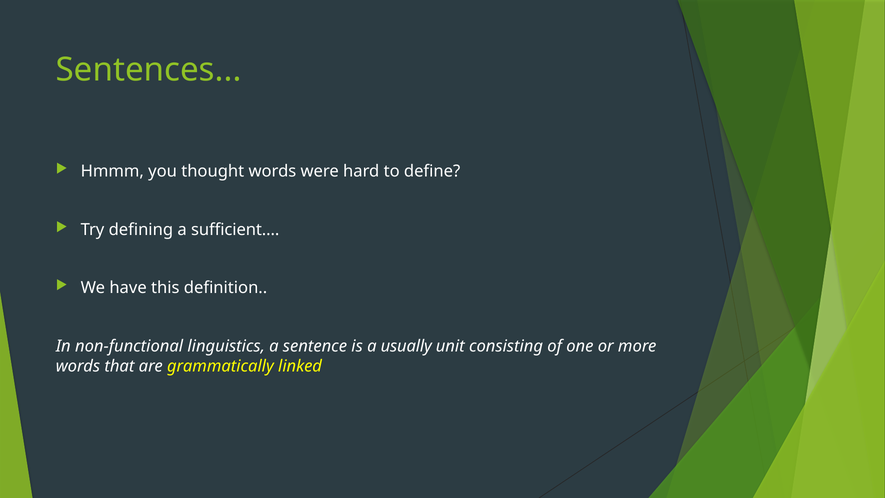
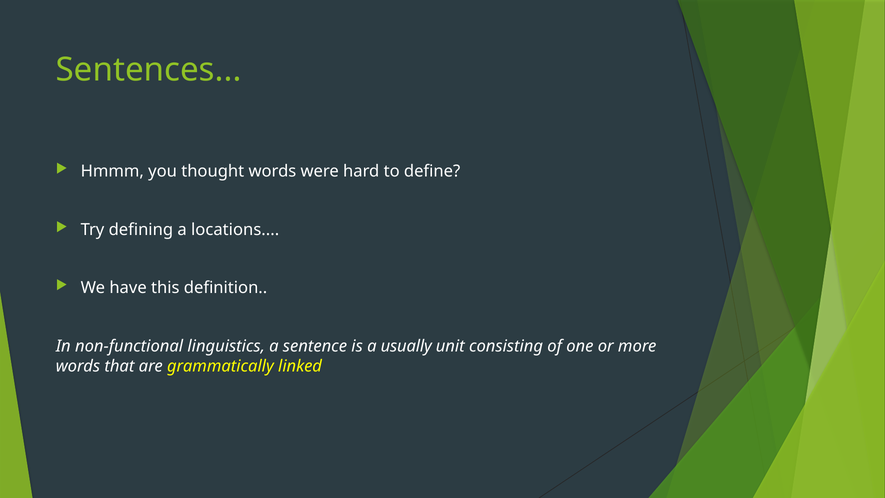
sufficient: sufficient -> locations
